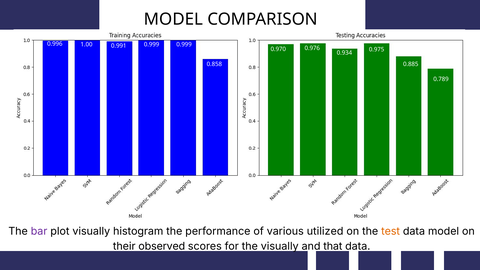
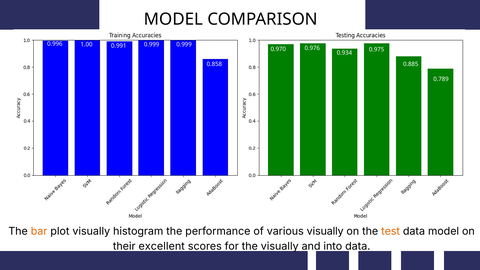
bar colour: purple -> orange
various utilized: utilized -> visually
observed: observed -> excellent
that: that -> into
